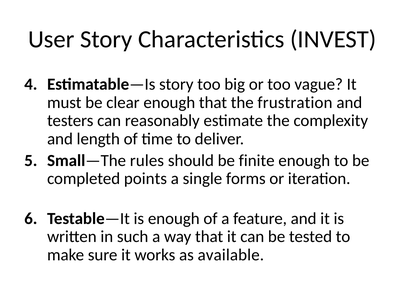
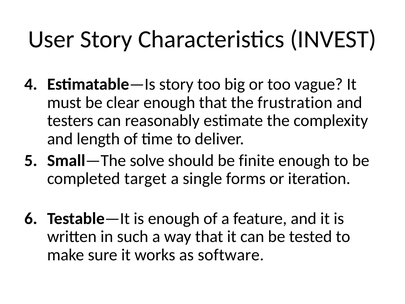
rules: rules -> solve
points: points -> target
available: available -> software
